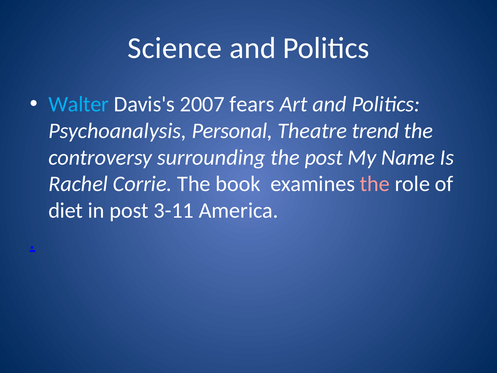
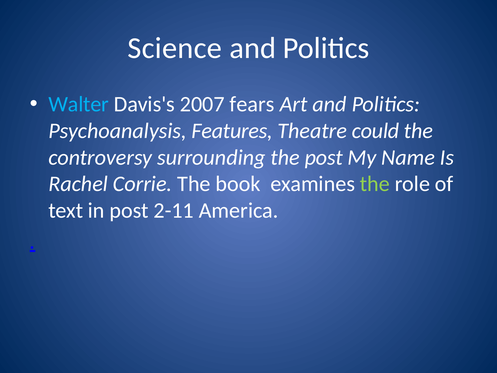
Personal: Personal -> Features
trend: trend -> could
the at (375, 184) colour: pink -> light green
diet: diet -> text
3-11: 3-11 -> 2-11
